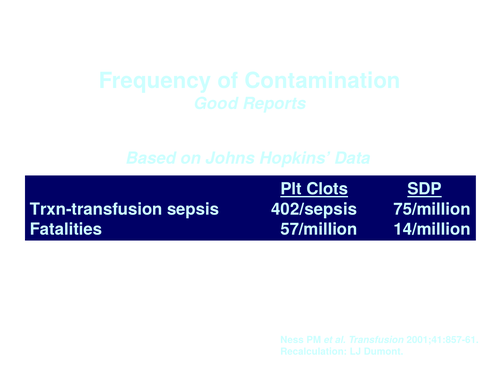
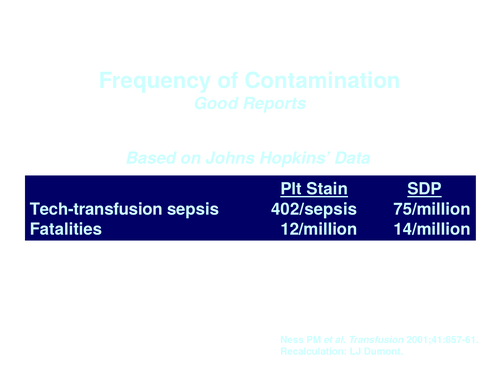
Clots: Clots -> Stain
Trxn-transfusion: Trxn-transfusion -> Tech-transfusion
57/million: 57/million -> 12/million
